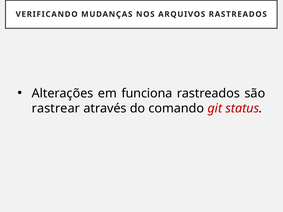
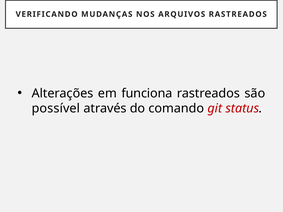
rastrear: rastrear -> possível
